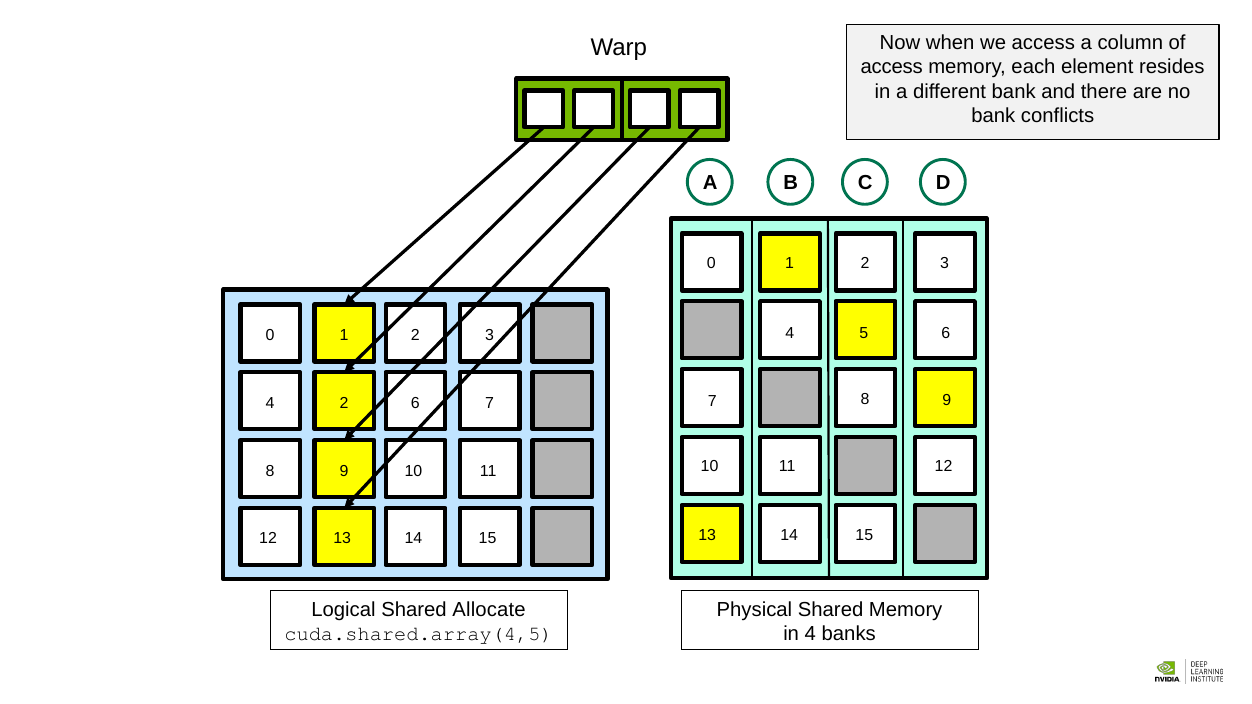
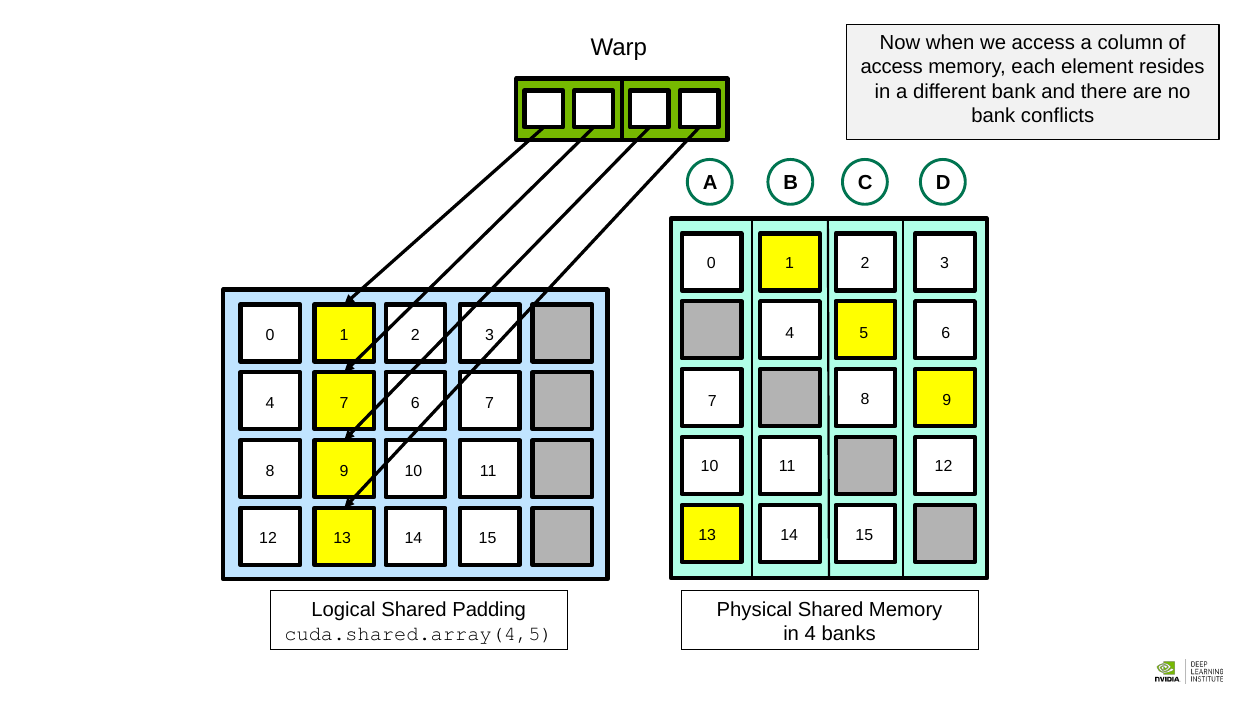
4 2: 2 -> 7
Allocate: Allocate -> Padding
